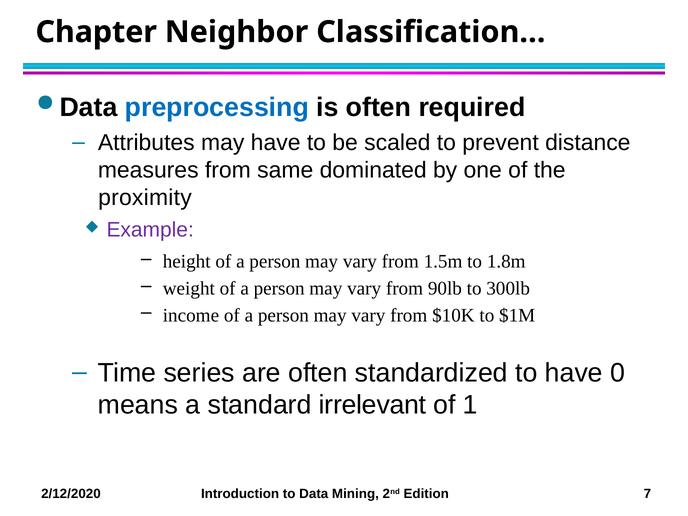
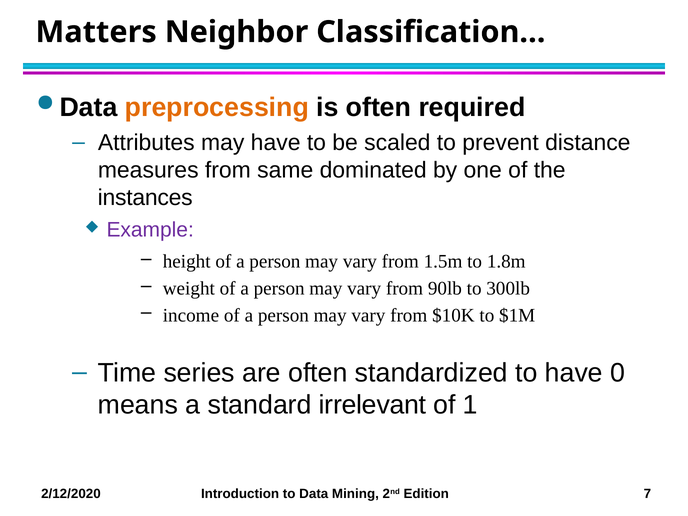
Chapter: Chapter -> Matters
preprocessing colour: blue -> orange
proximity: proximity -> instances
